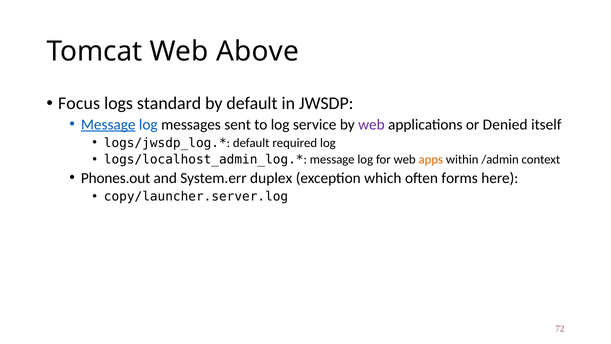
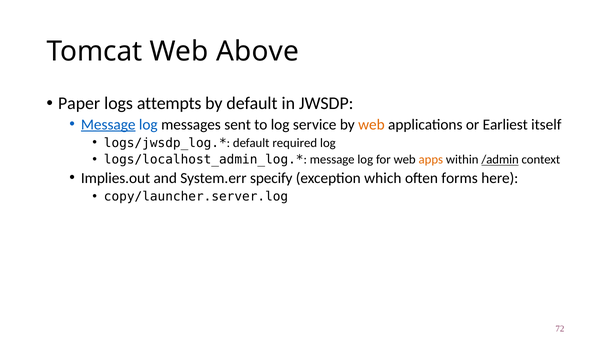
Focus: Focus -> Paper
standard: standard -> attempts
web at (371, 124) colour: purple -> orange
Denied: Denied -> Earliest
/admin underline: none -> present
Phones.out: Phones.out -> Implies.out
duplex: duplex -> specify
